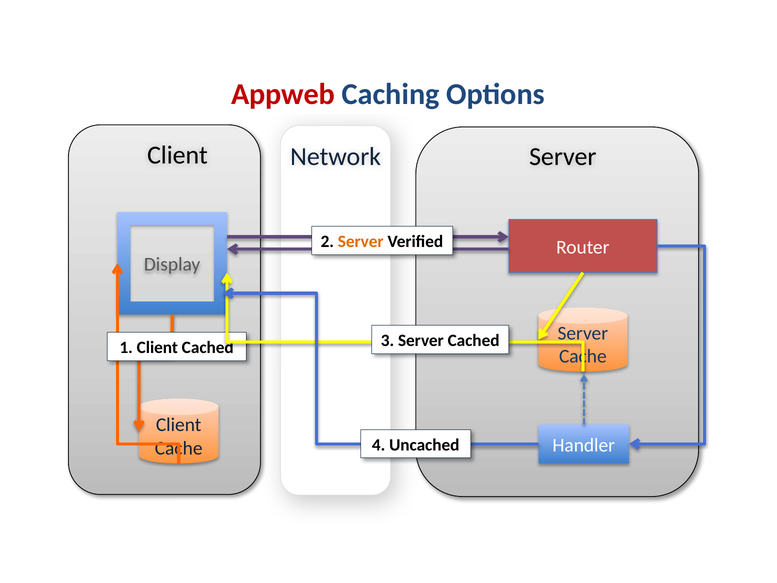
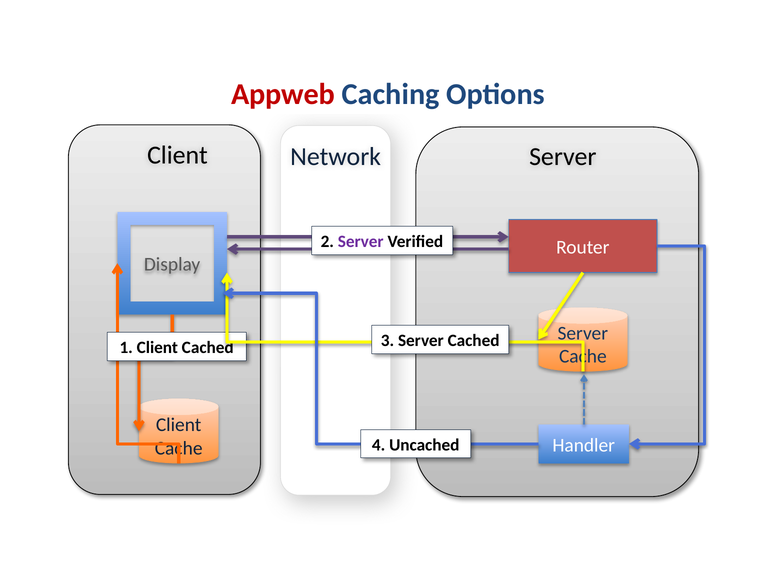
Server at (361, 242) colour: orange -> purple
